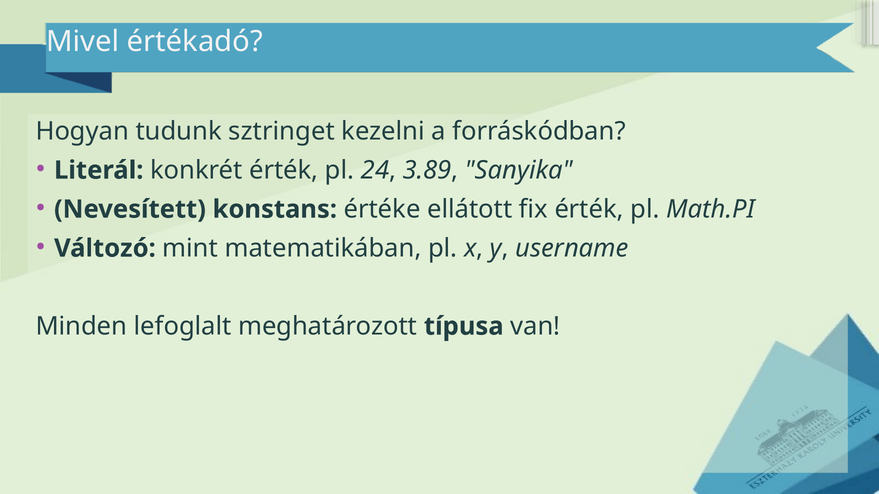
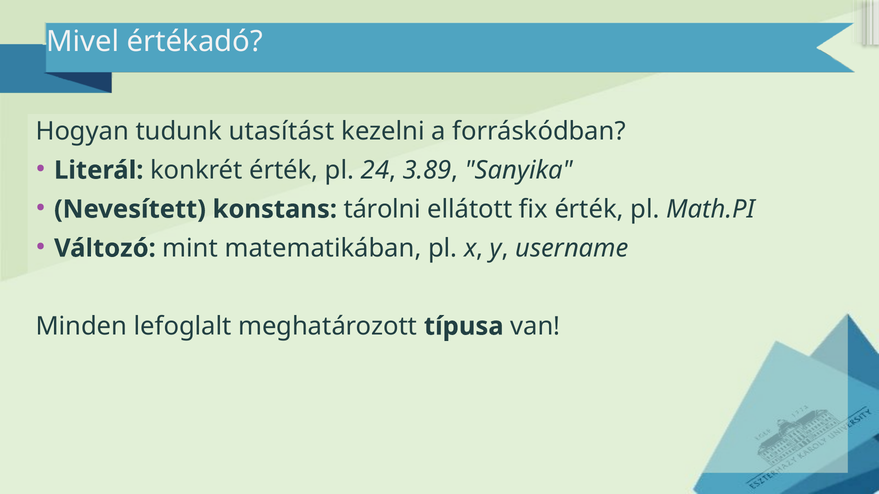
sztringet: sztringet -> utasítást
értéke: értéke -> tárolni
